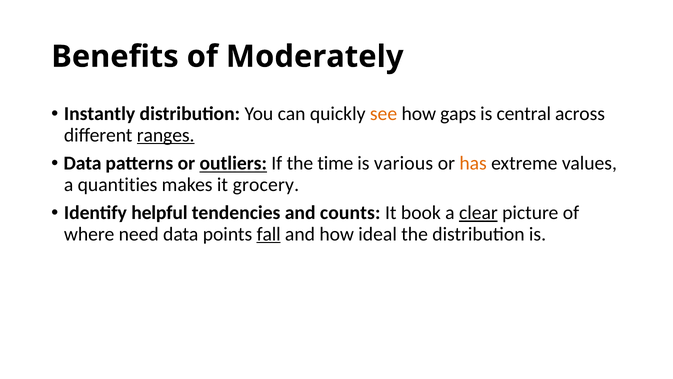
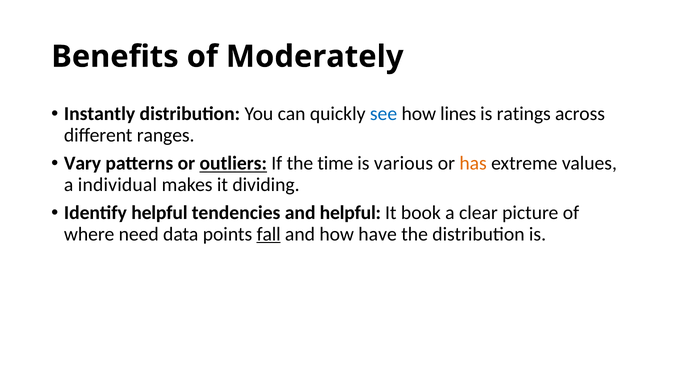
see colour: orange -> blue
gaps: gaps -> lines
central: central -> ratings
ranges underline: present -> none
Data at (83, 163): Data -> Vary
quantities: quantities -> individual
grocery: grocery -> dividing
and counts: counts -> helpful
clear underline: present -> none
ideal: ideal -> have
